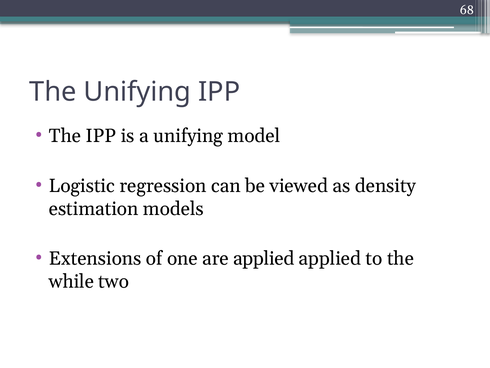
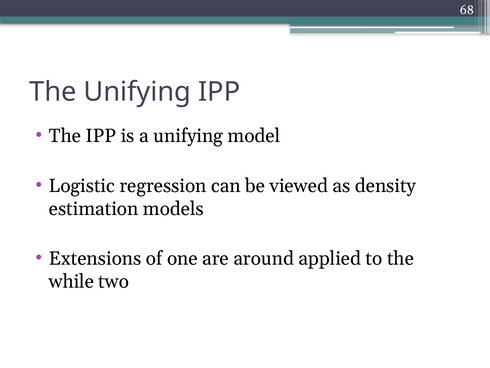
are applied: applied -> around
